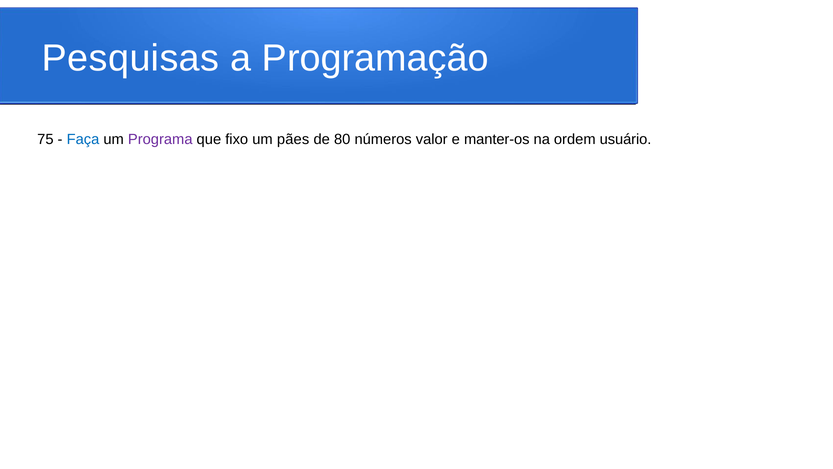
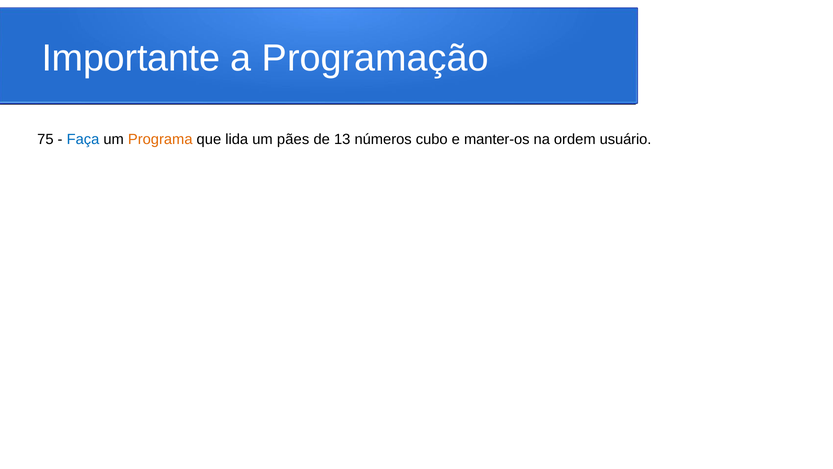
Pesquisas: Pesquisas -> Importante
Programa colour: purple -> orange
fixo: fixo -> lida
80: 80 -> 13
valor: valor -> cubo
